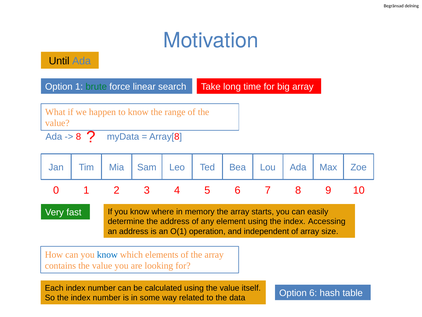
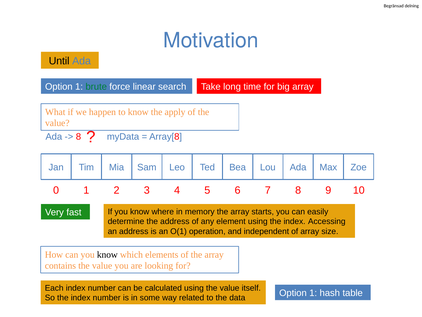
range: range -> apply
know at (107, 254) colour: blue -> black
6 at (313, 293): 6 -> 1
